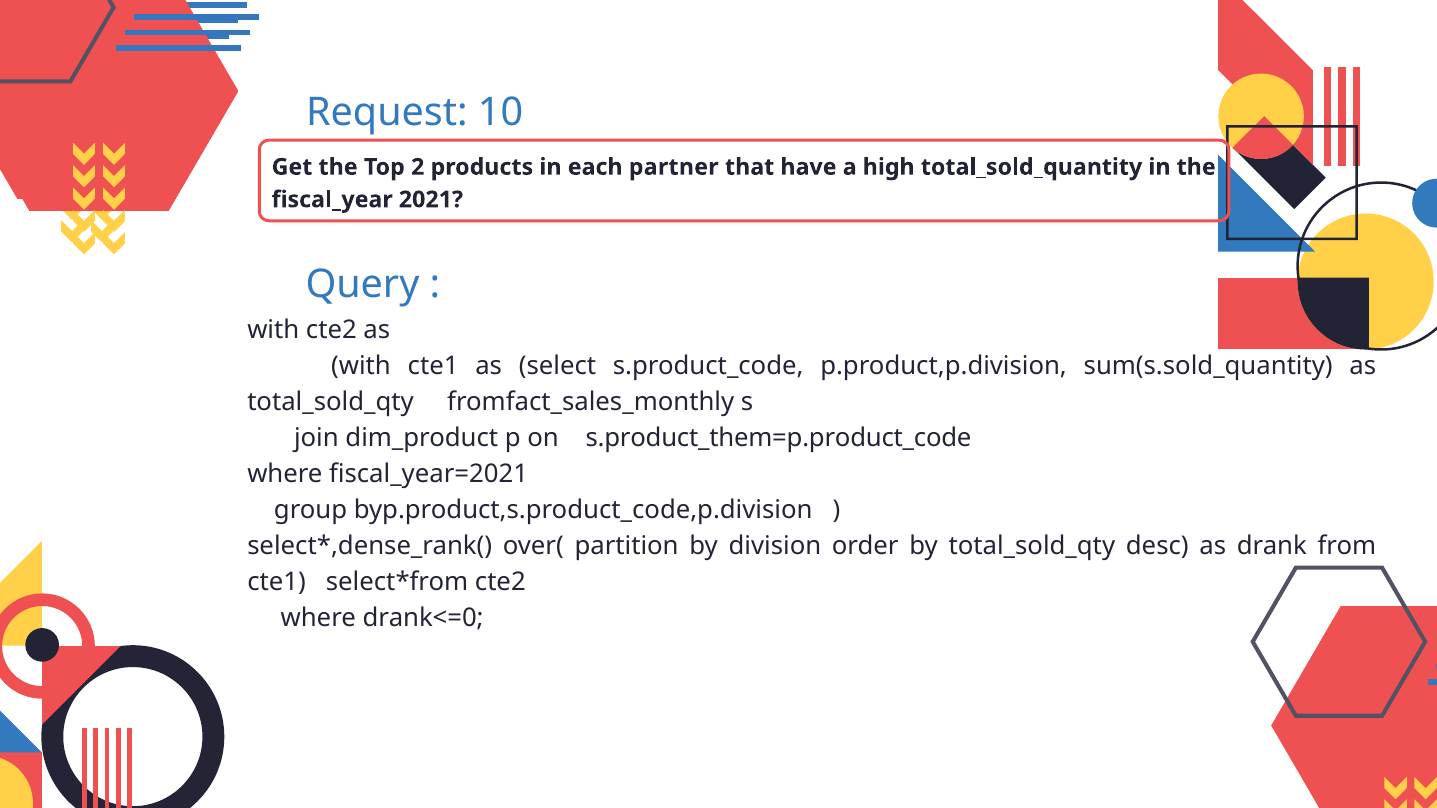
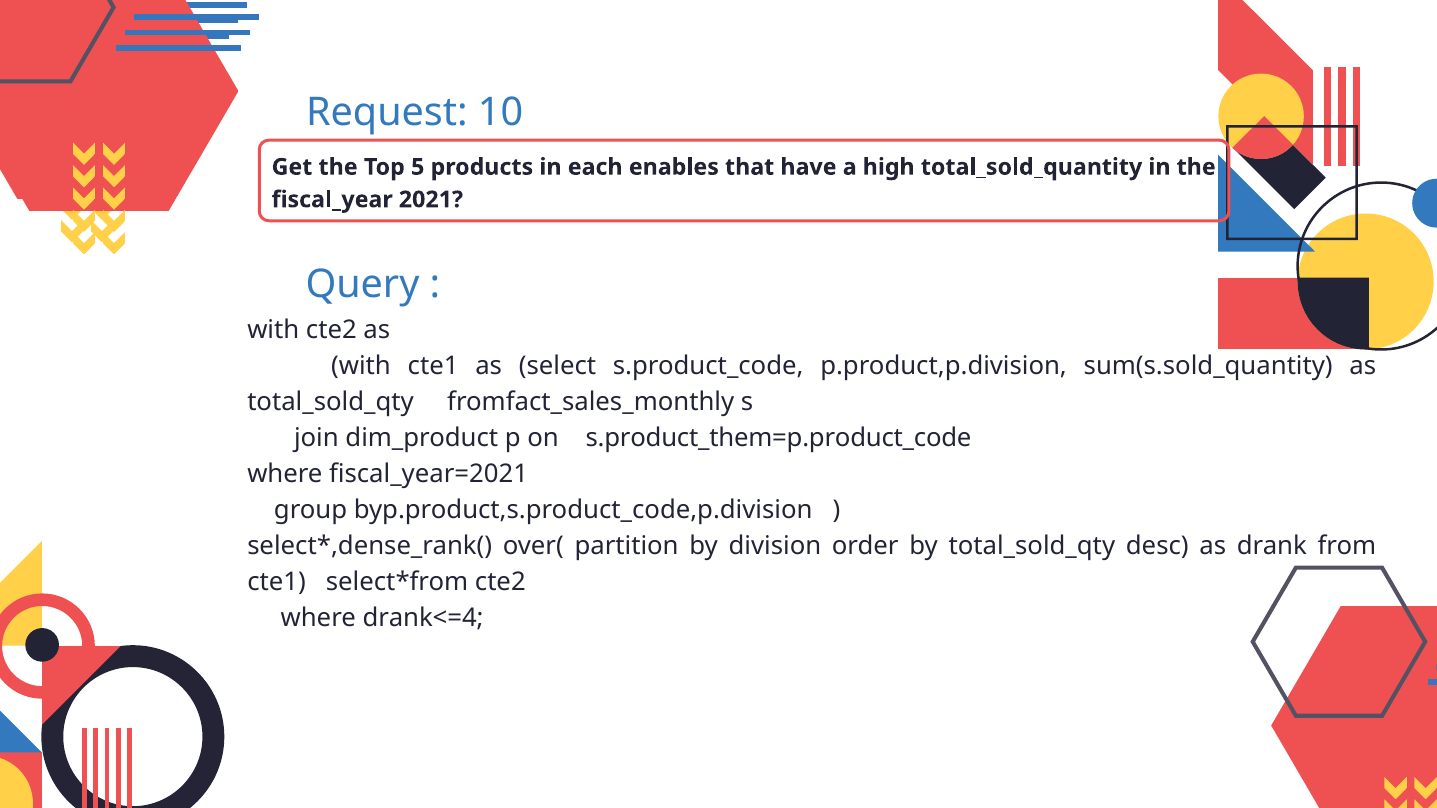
2: 2 -> 5
partner: partner -> enables
drank<=0: drank<=0 -> drank<=4
